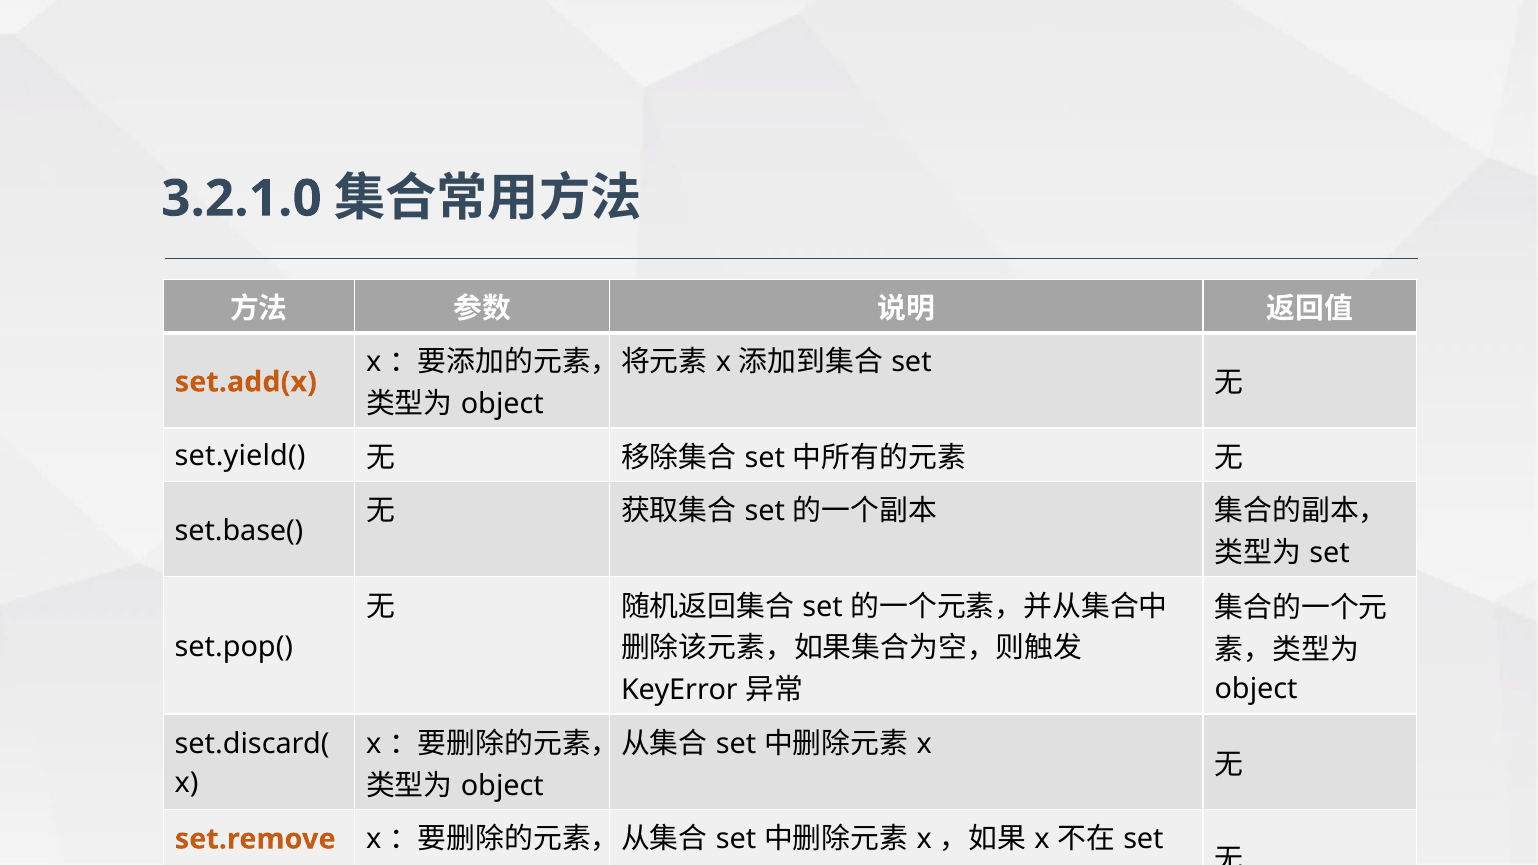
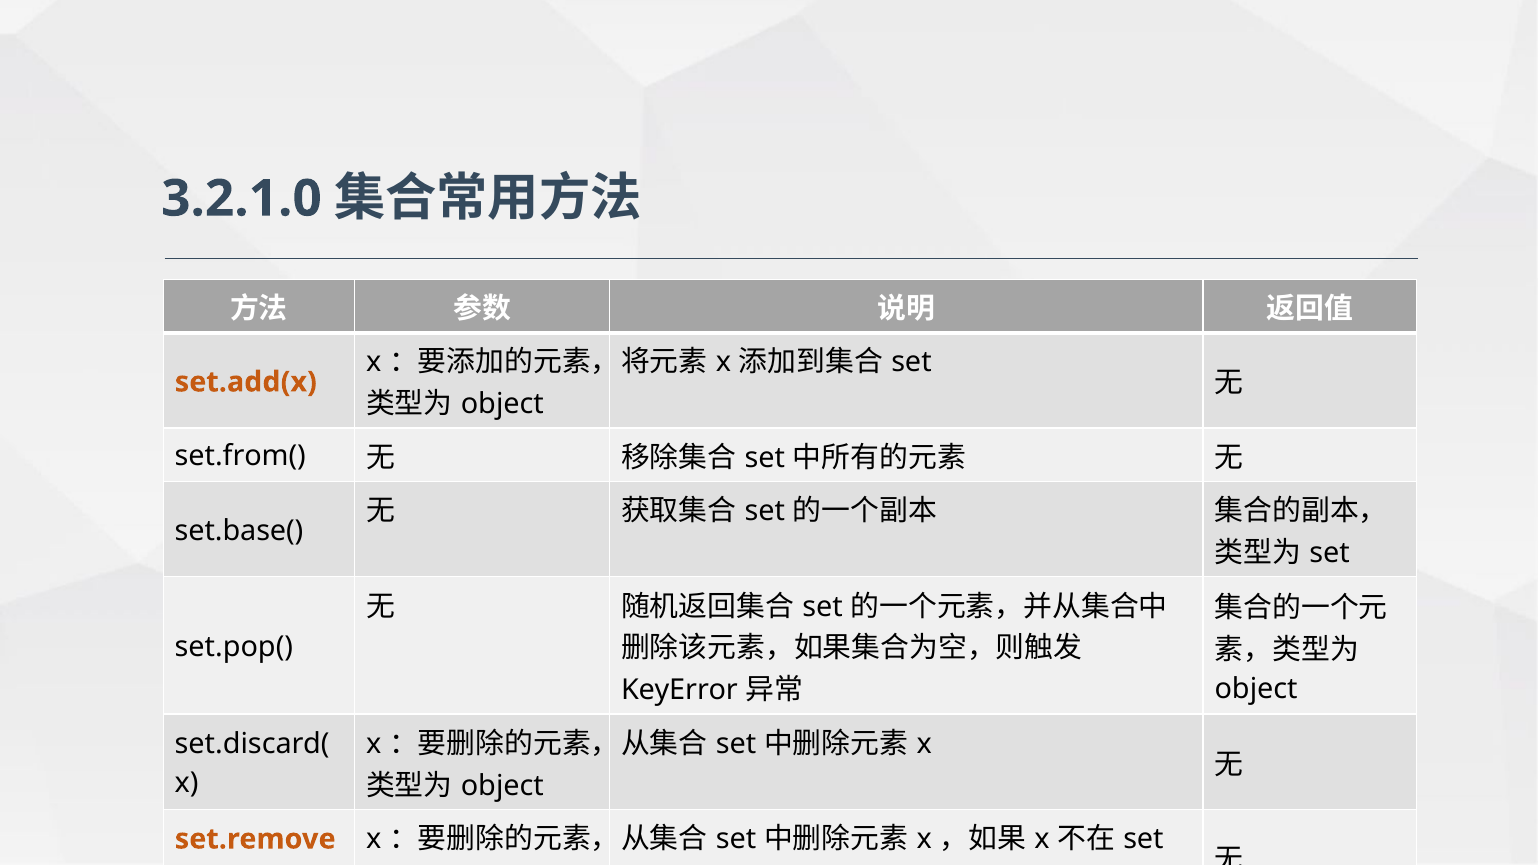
set.yield(: set.yield( -> set.from(
